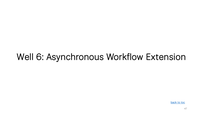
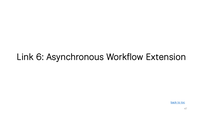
Well: Well -> Link
